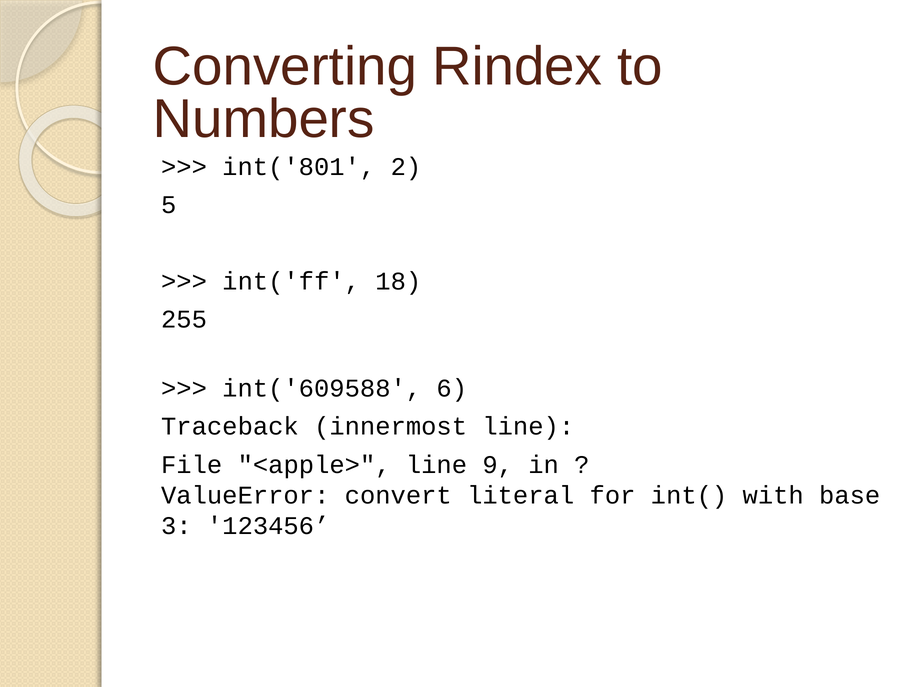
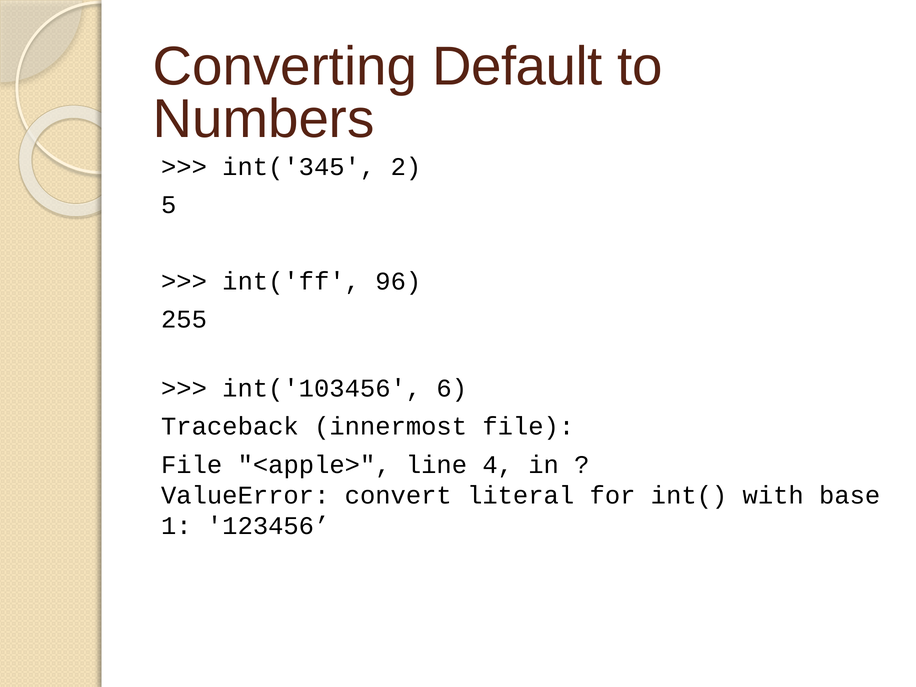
Rindex: Rindex -> Default
int('801: int('801 -> int('345
18: 18 -> 96
int('609588: int('609588 -> int('103456
innermost line: line -> file
9: 9 -> 4
3: 3 -> 1
